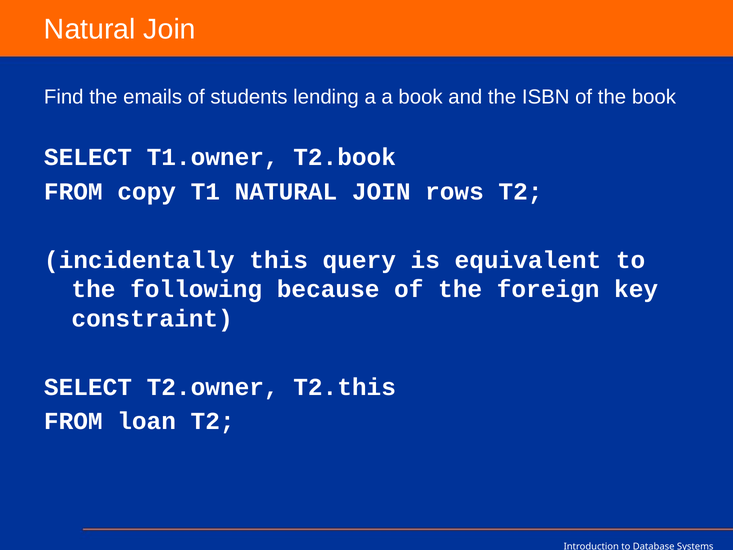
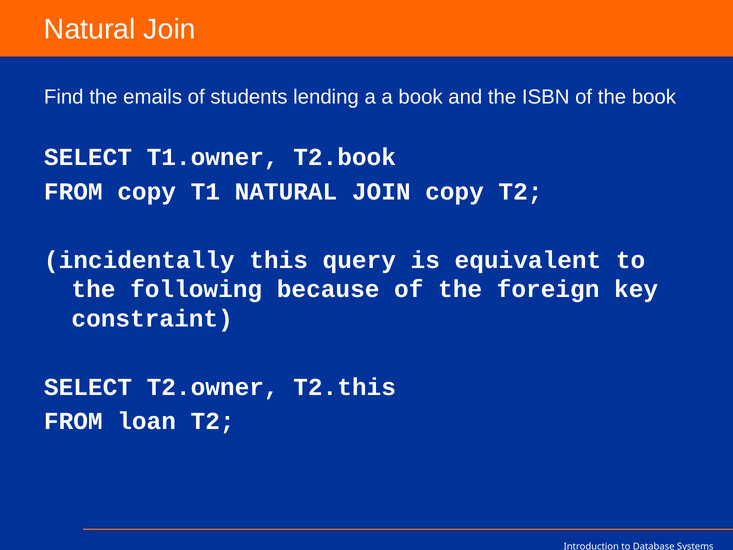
JOIN rows: rows -> copy
